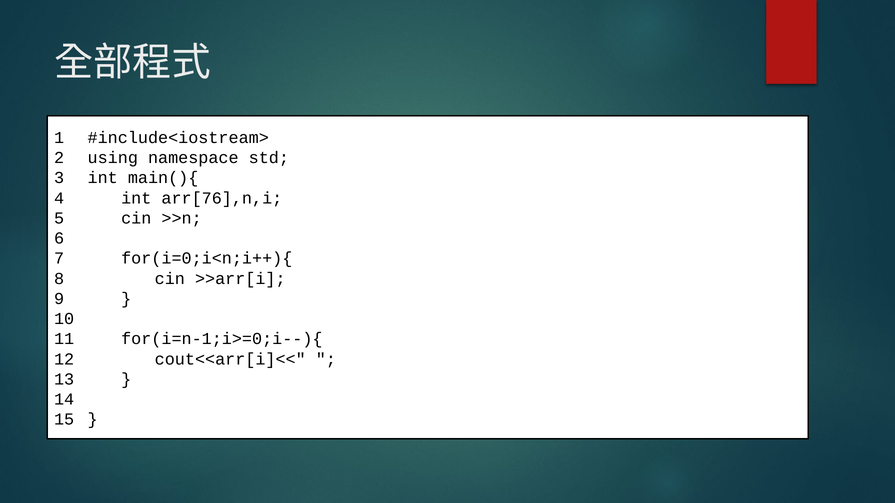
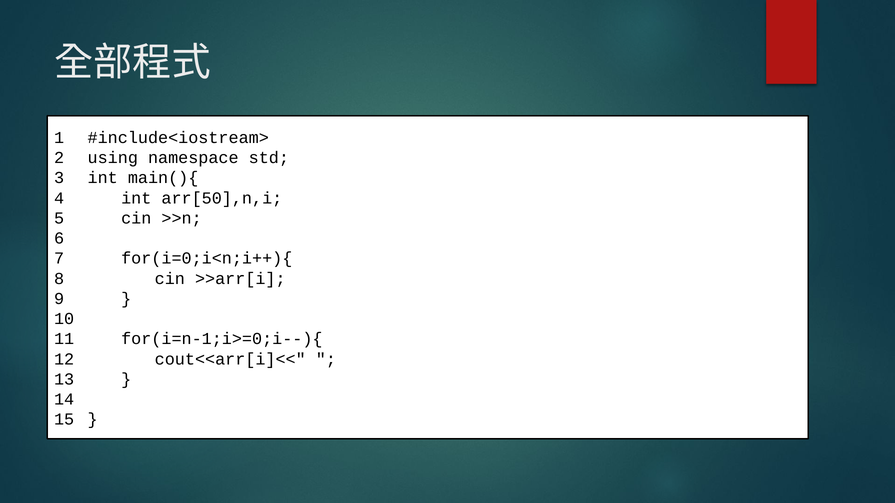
arr[76],n,i: arr[76],n,i -> arr[50],n,i
